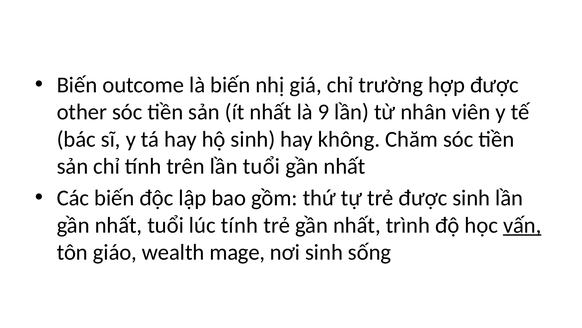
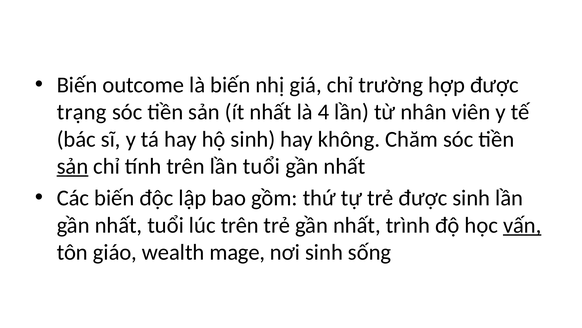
other: other -> trạng
9: 9 -> 4
sản at (73, 166) underline: none -> present
lúc tính: tính -> trên
